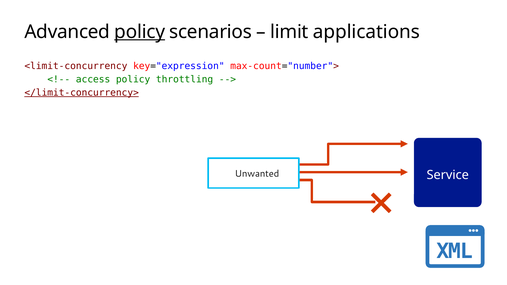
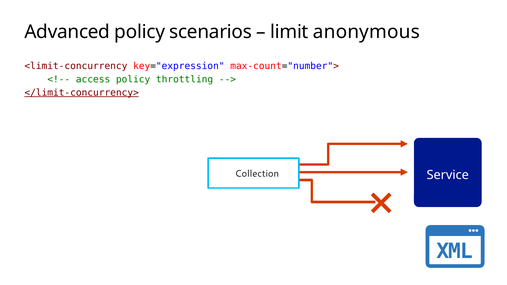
policy at (140, 32) underline: present -> none
applications: applications -> anonymous
Unwanted: Unwanted -> Collection
